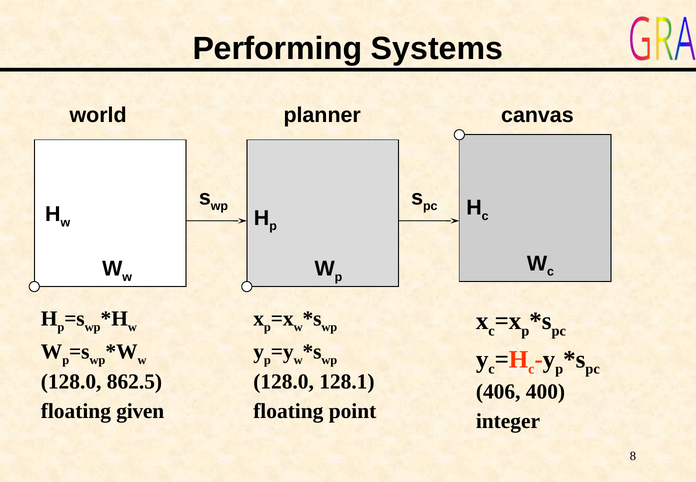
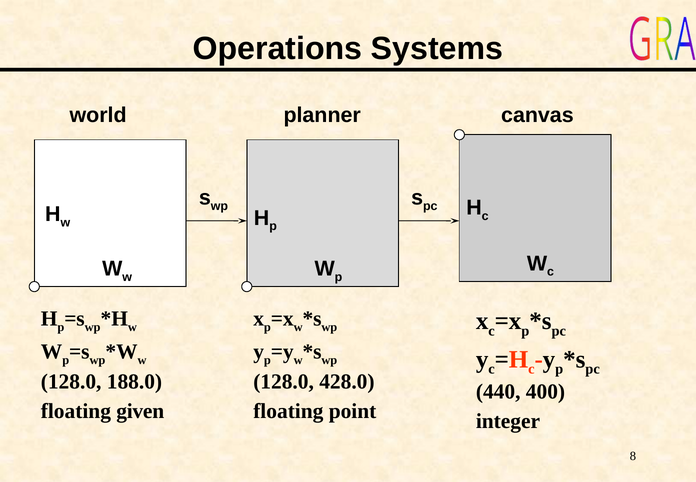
Performing: Performing -> Operations
862.5: 862.5 -> 188.0
128.1: 128.1 -> 428.0
406: 406 -> 440
